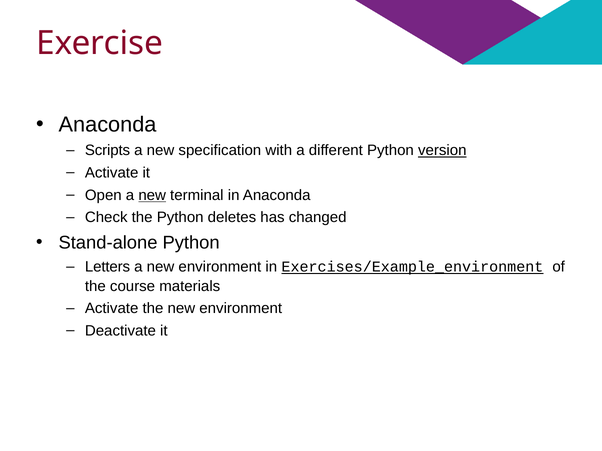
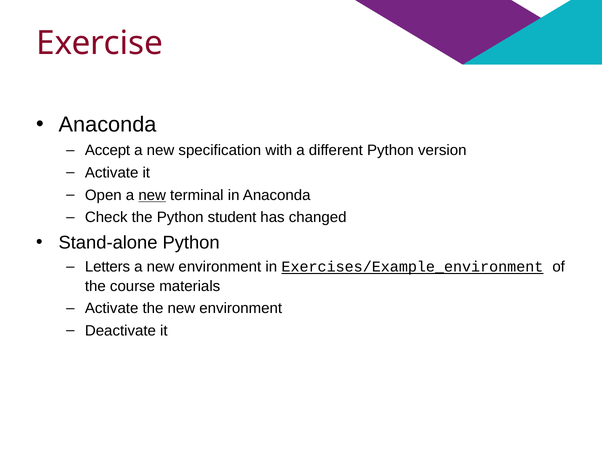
Scripts: Scripts -> Accept
version underline: present -> none
deletes: deletes -> student
